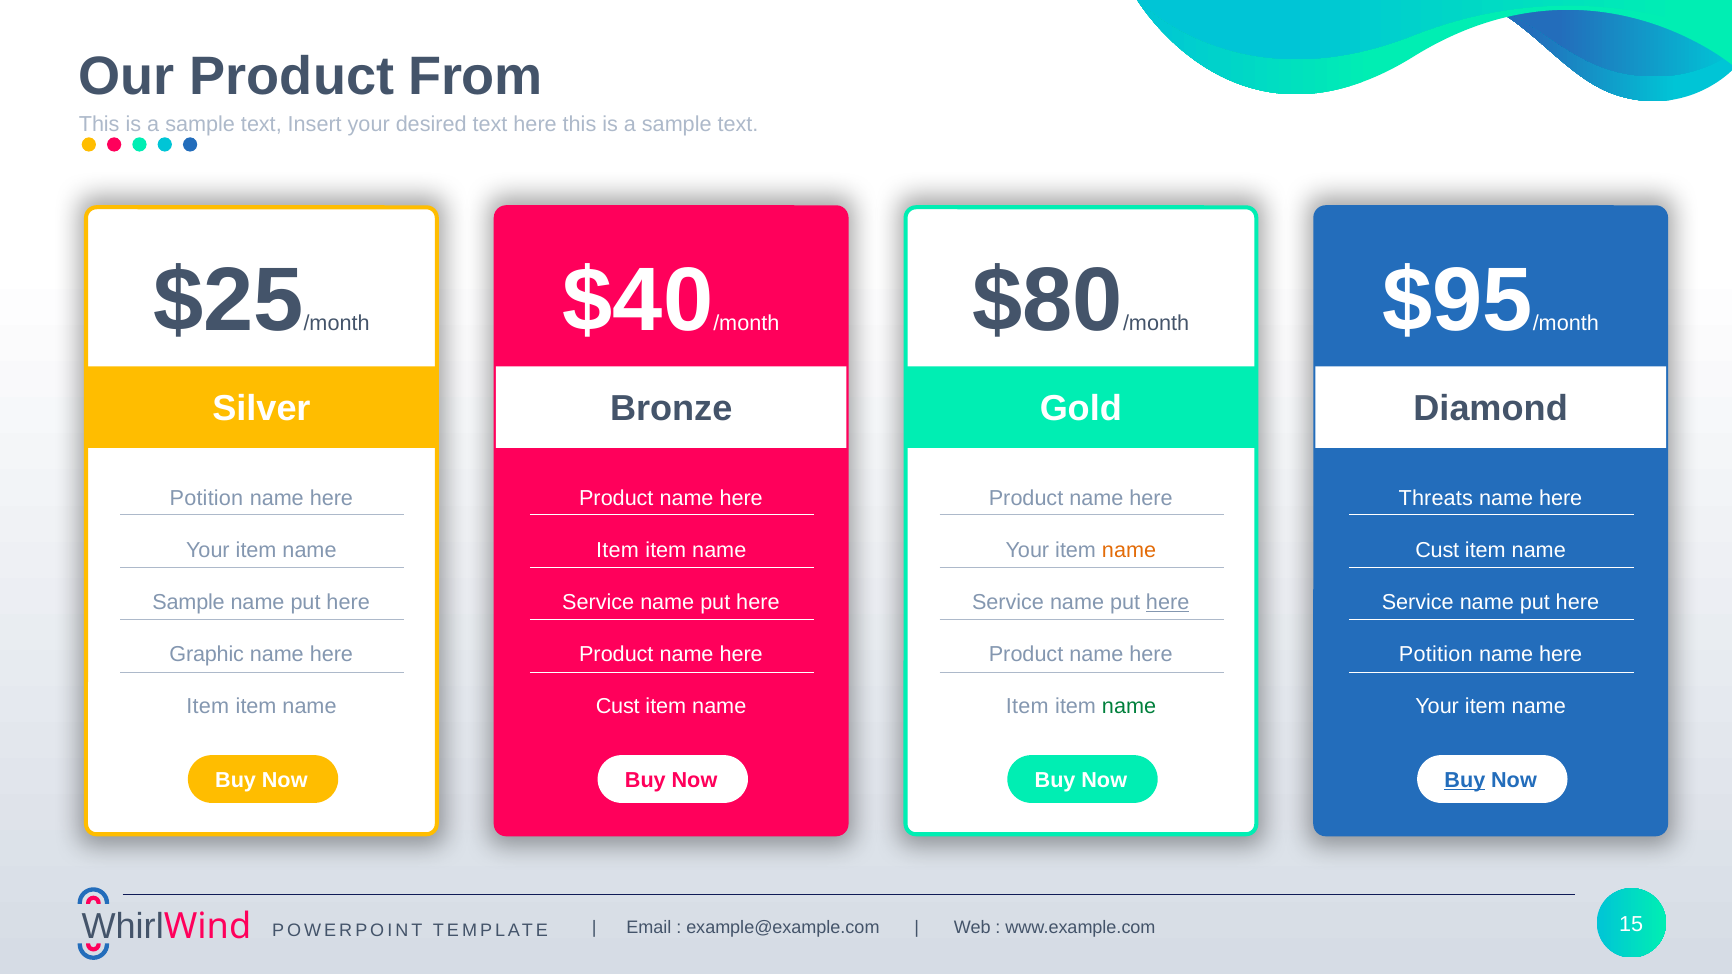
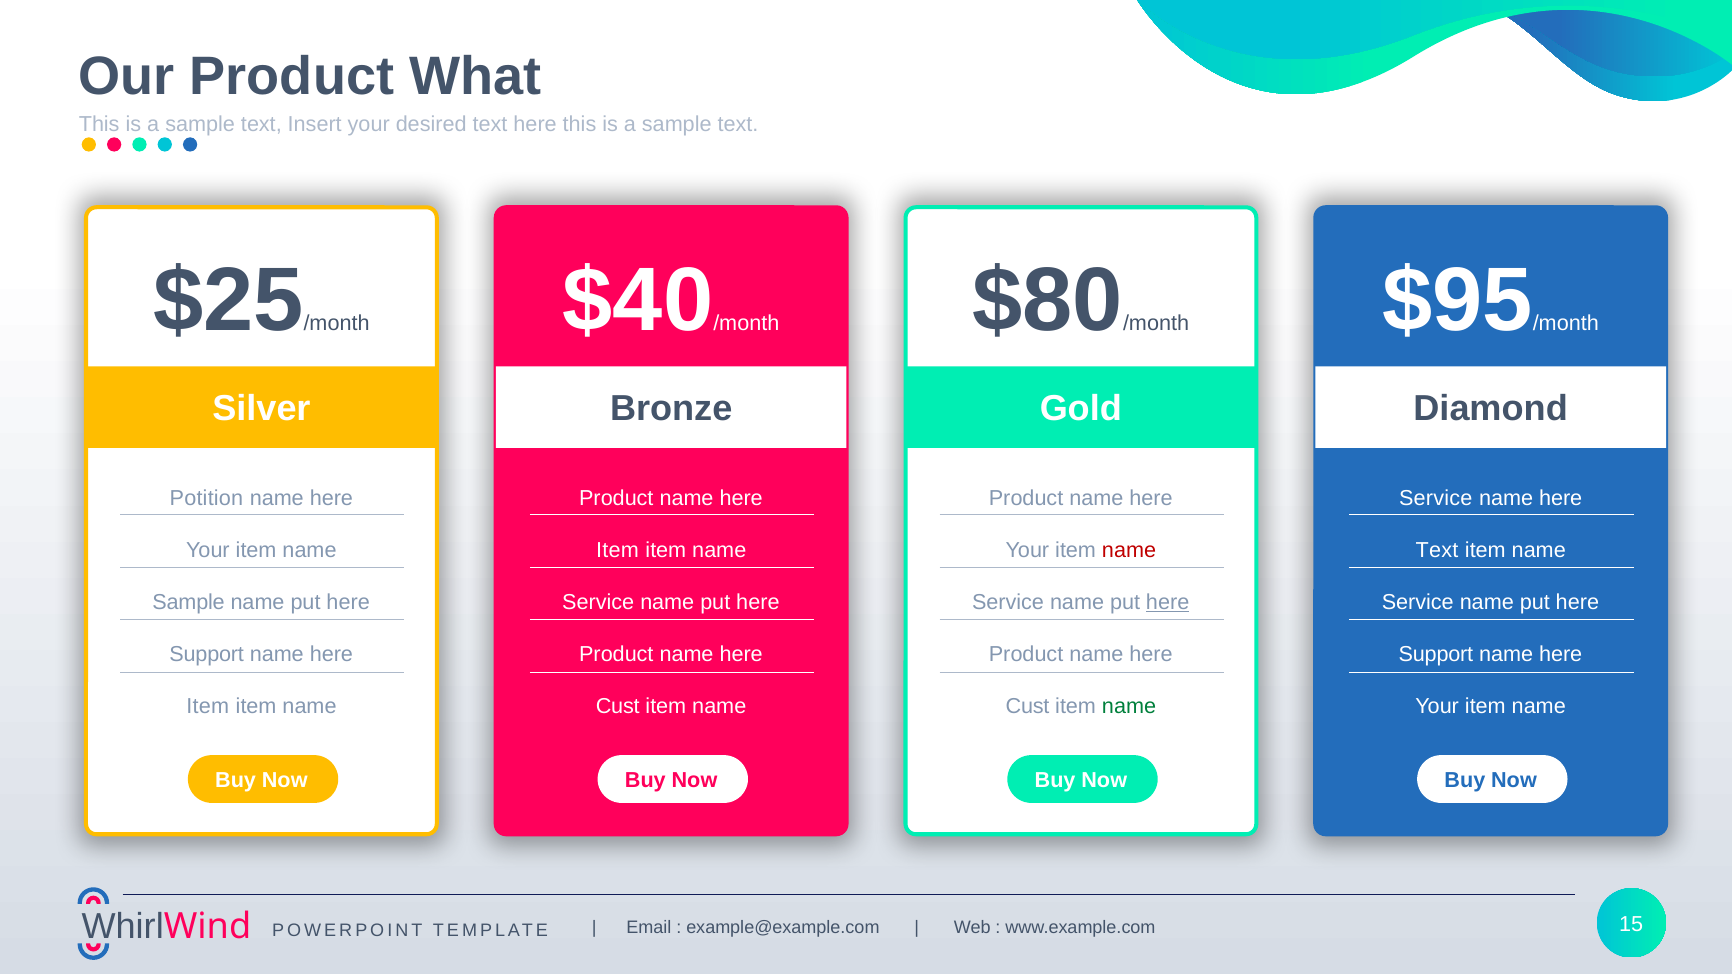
From: From -> What
Threats at (1436, 499): Threats -> Service
name at (1129, 551) colour: orange -> red
Cust at (1437, 551): Cust -> Text
Graphic at (207, 655): Graphic -> Support
Potition at (1436, 655): Potition -> Support
Item at (1027, 706): Item -> Cust
Buy at (1465, 780) underline: present -> none
